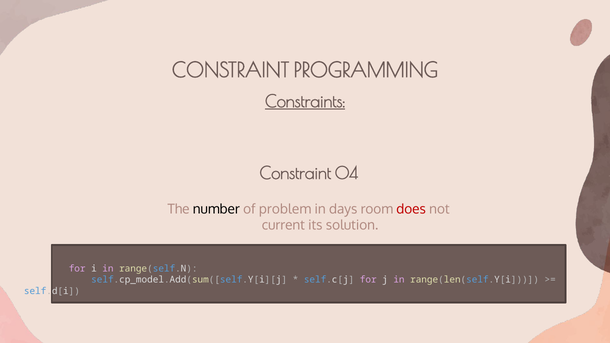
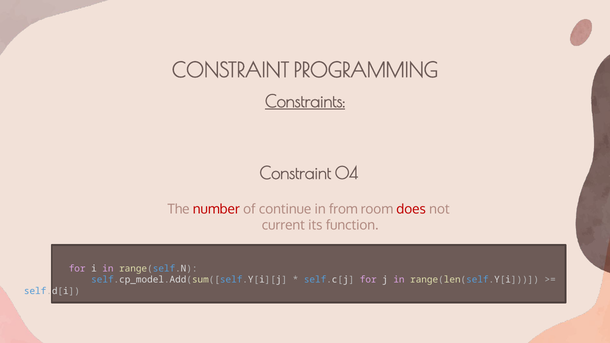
number colour: black -> red
problem: problem -> continue
days: days -> from
solution: solution -> function
